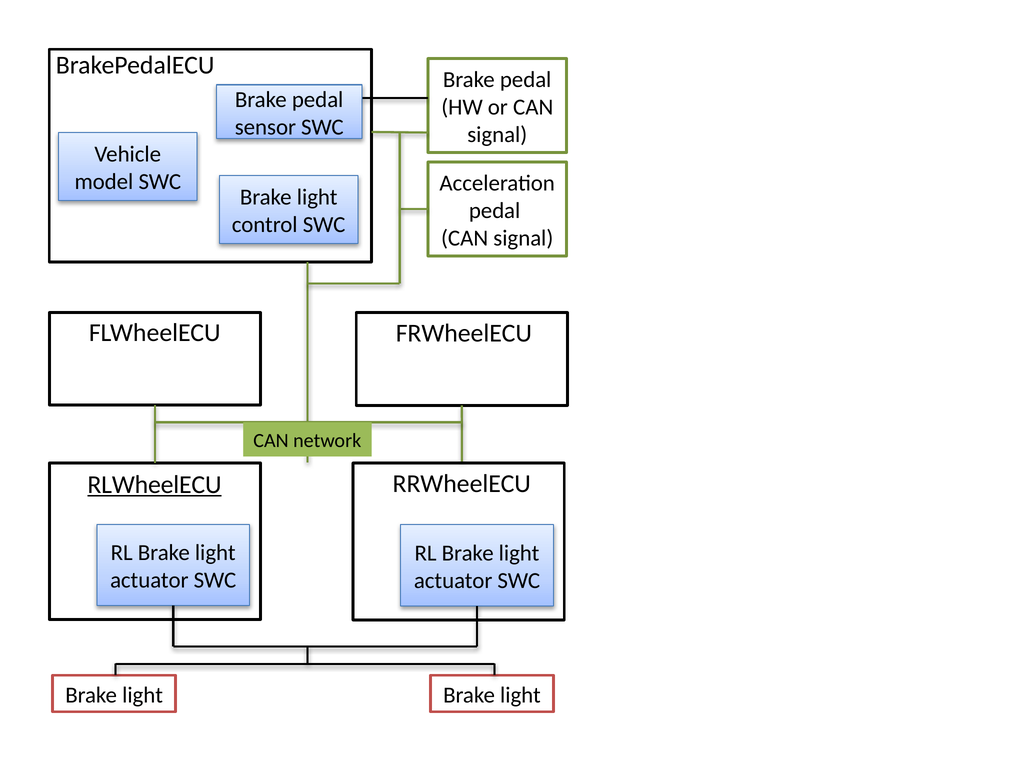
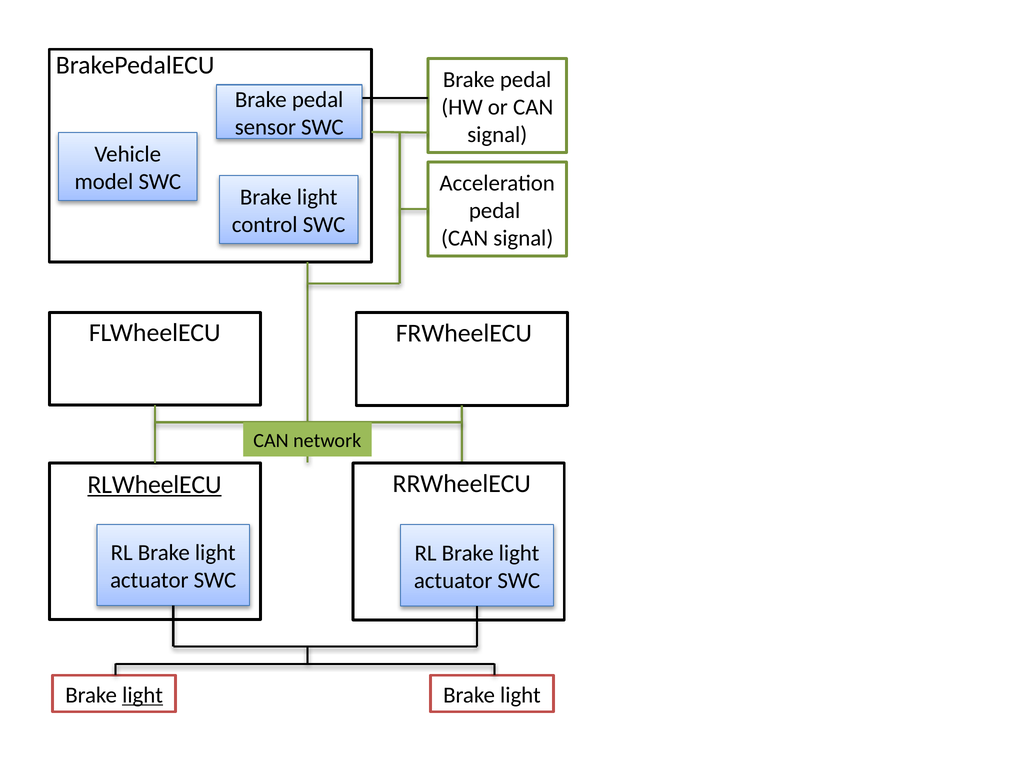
light at (143, 695) underline: none -> present
